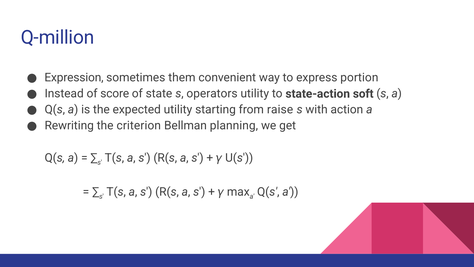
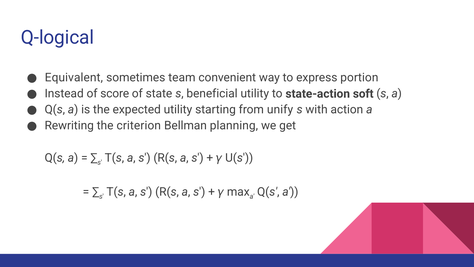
Q-million: Q-million -> Q-logical
Expression: Expression -> Equivalent
them: them -> team
operators: operators -> beneficial
raise: raise -> unify
